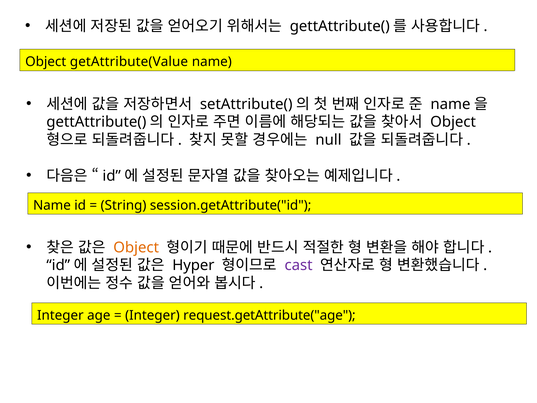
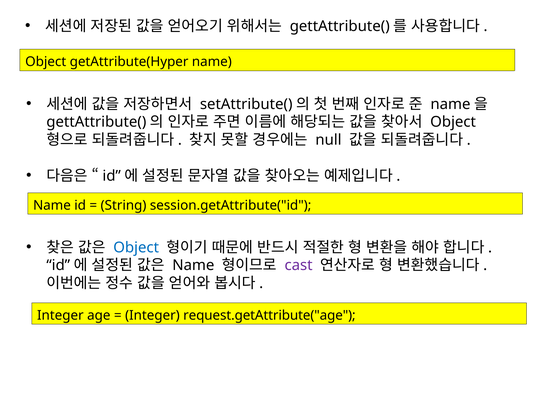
getAttribute(Value: getAttribute(Value -> getAttribute(Hyper
Object at (136, 247) colour: orange -> blue
Hyper at (193, 265): Hyper -> Name
